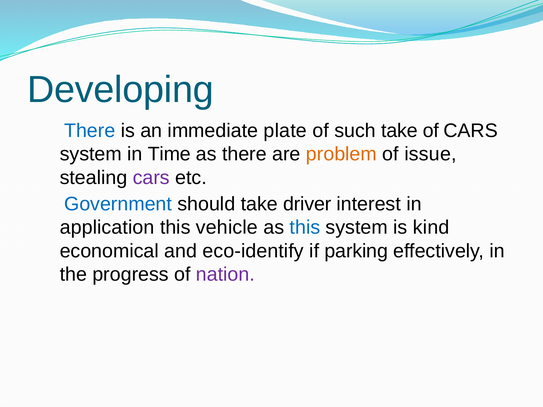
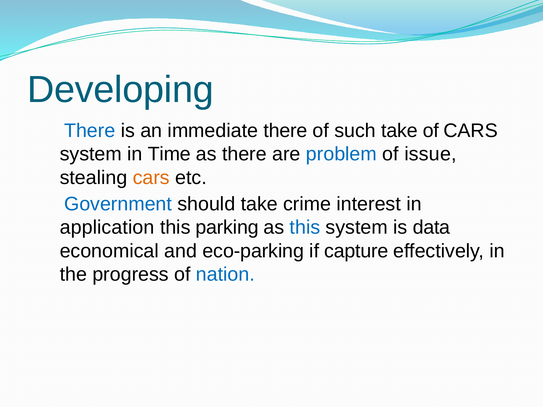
immediate plate: plate -> there
problem colour: orange -> blue
cars at (151, 178) colour: purple -> orange
driver: driver -> crime
vehicle: vehicle -> parking
kind: kind -> data
eco-identify: eco-identify -> eco-parking
parking: parking -> capture
nation colour: purple -> blue
